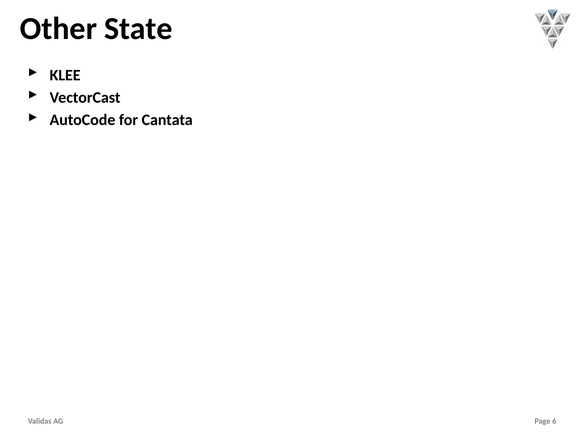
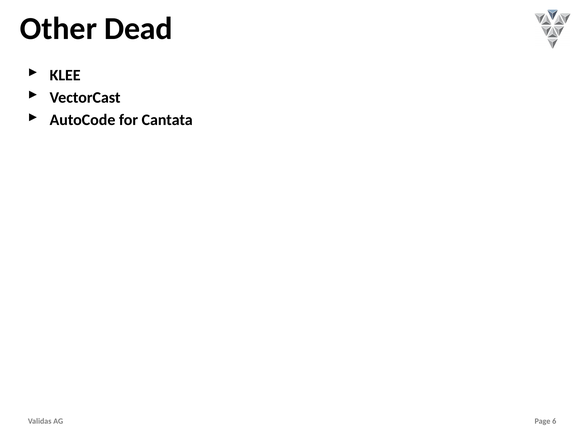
State: State -> Dead
